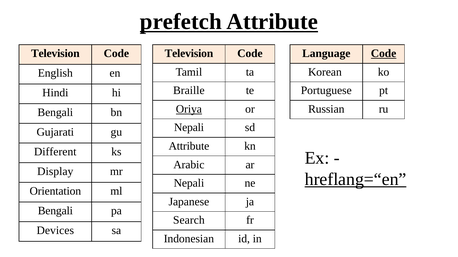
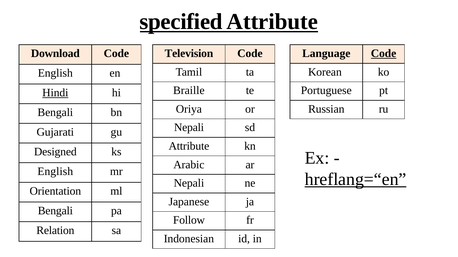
prefetch: prefetch -> specified
Television at (55, 54): Television -> Download
Hindi underline: none -> present
Oriya underline: present -> none
Different: Different -> Designed
Display at (55, 172): Display -> English
Search: Search -> Follow
Devices: Devices -> Relation
